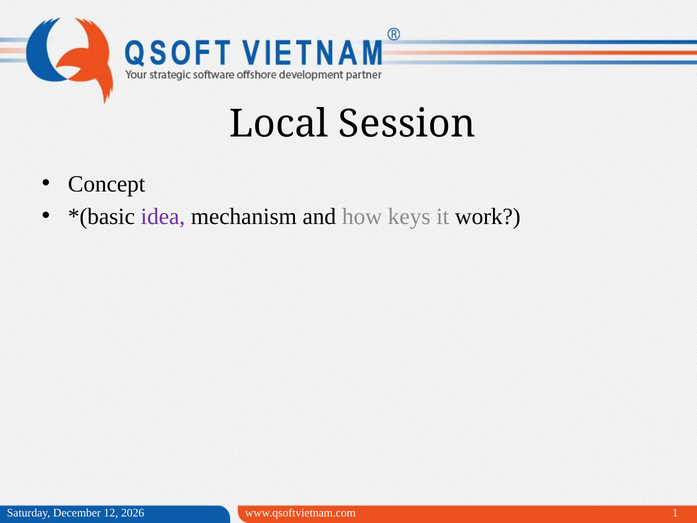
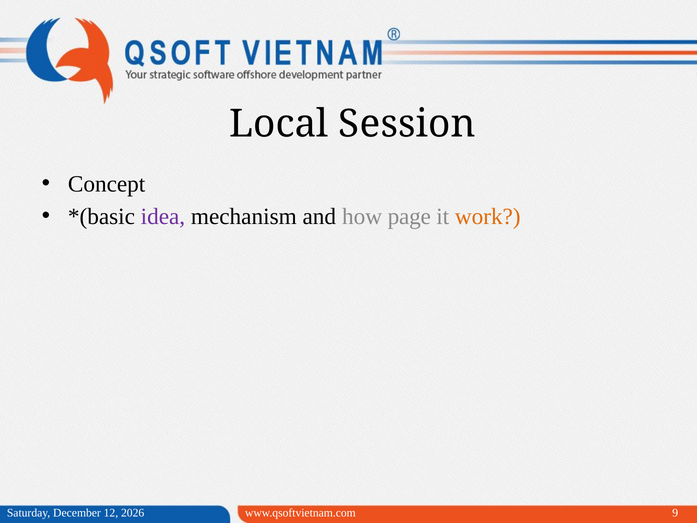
keys: keys -> page
work colour: black -> orange
1: 1 -> 9
